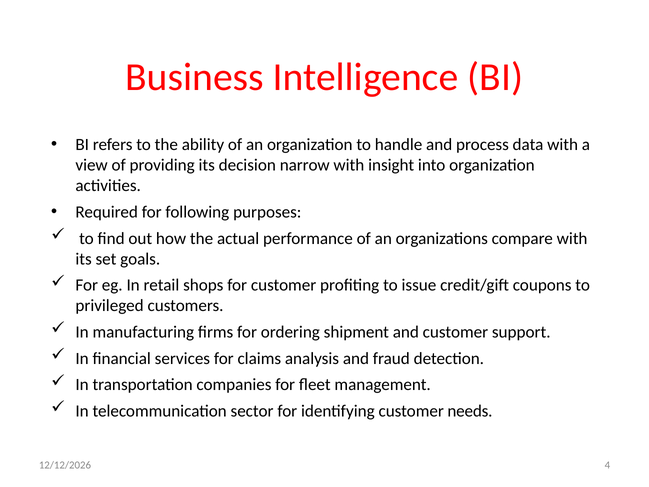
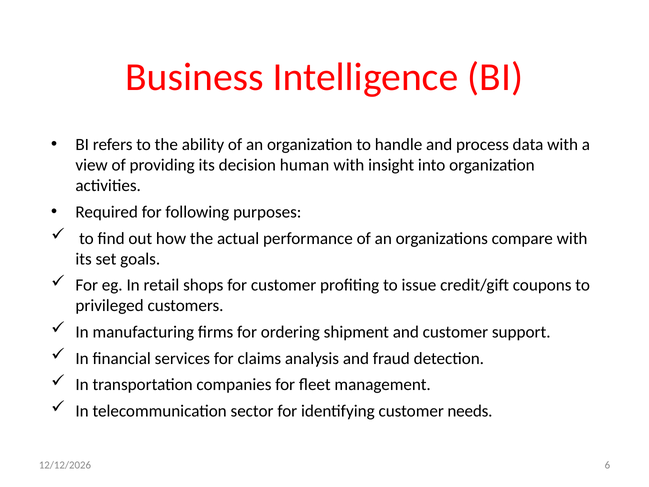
narrow: narrow -> human
4: 4 -> 6
